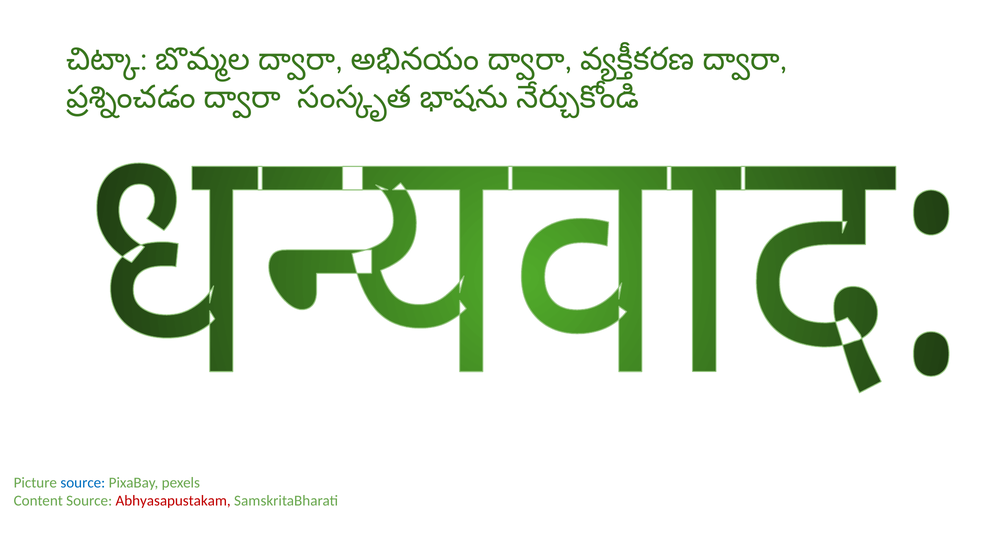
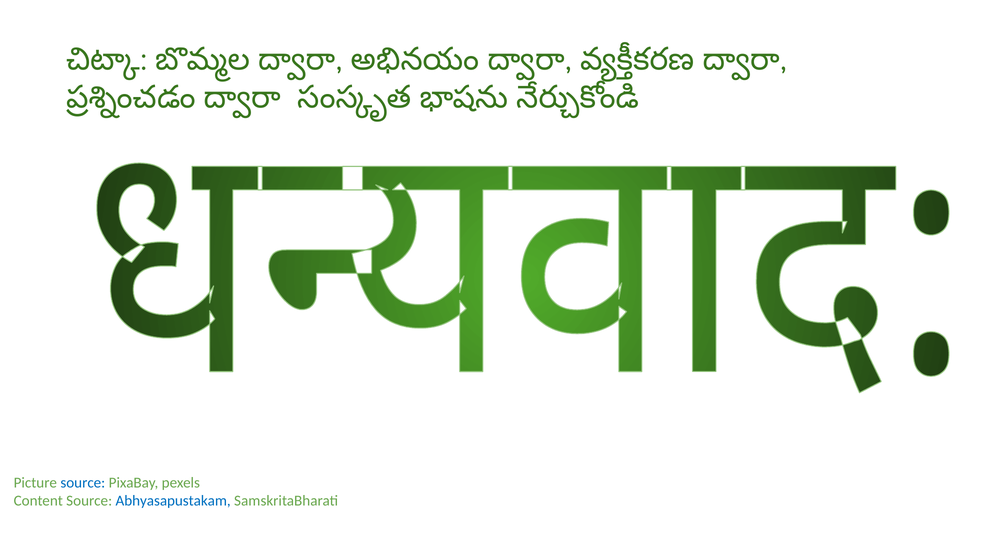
Abhyasapustakam colour: red -> blue
